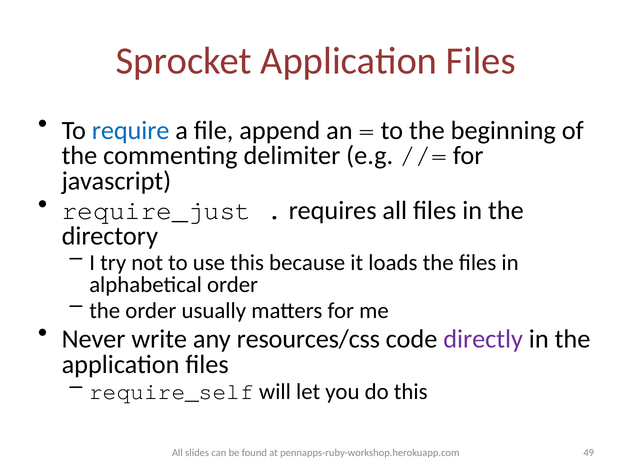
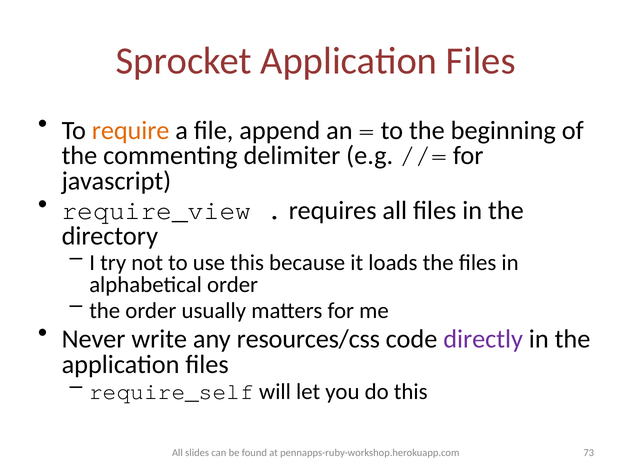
require colour: blue -> orange
require_just: require_just -> require_view
49: 49 -> 73
